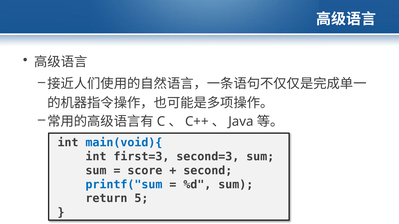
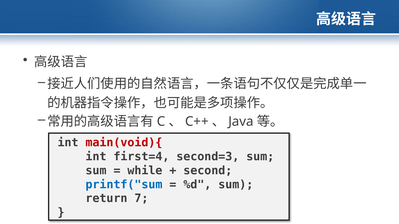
main(void){ colour: blue -> red
first=3: first=3 -> first=4
score: score -> while
5: 5 -> 7
